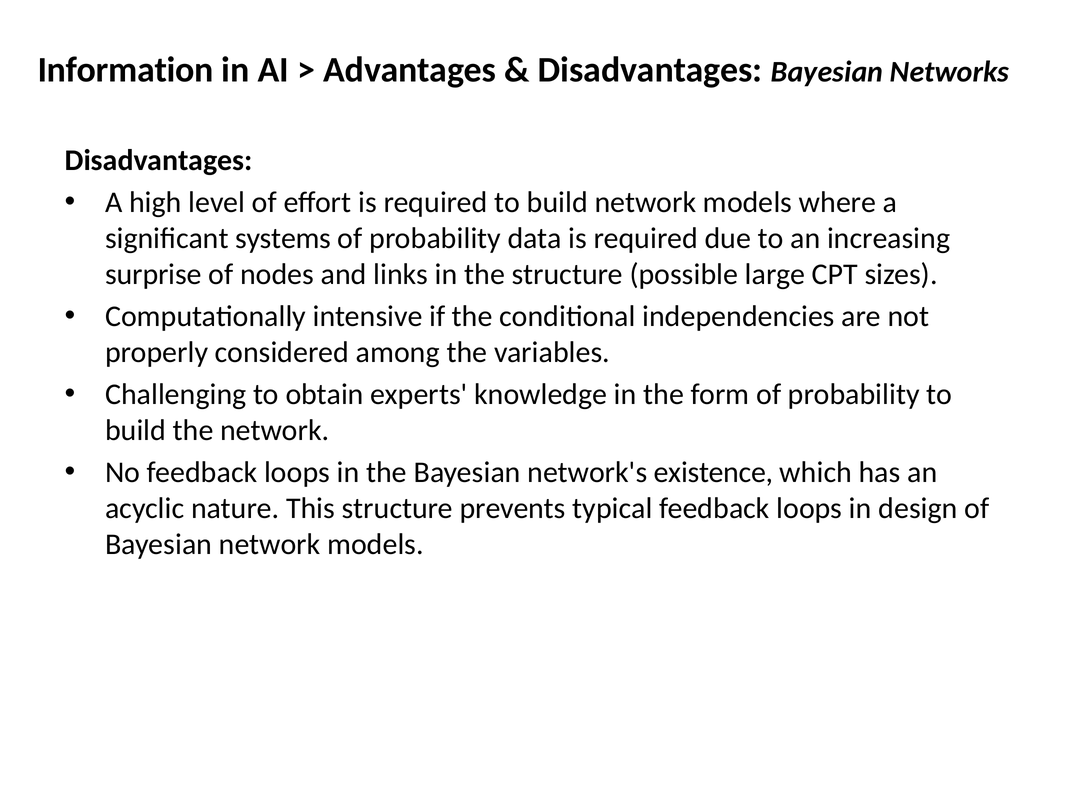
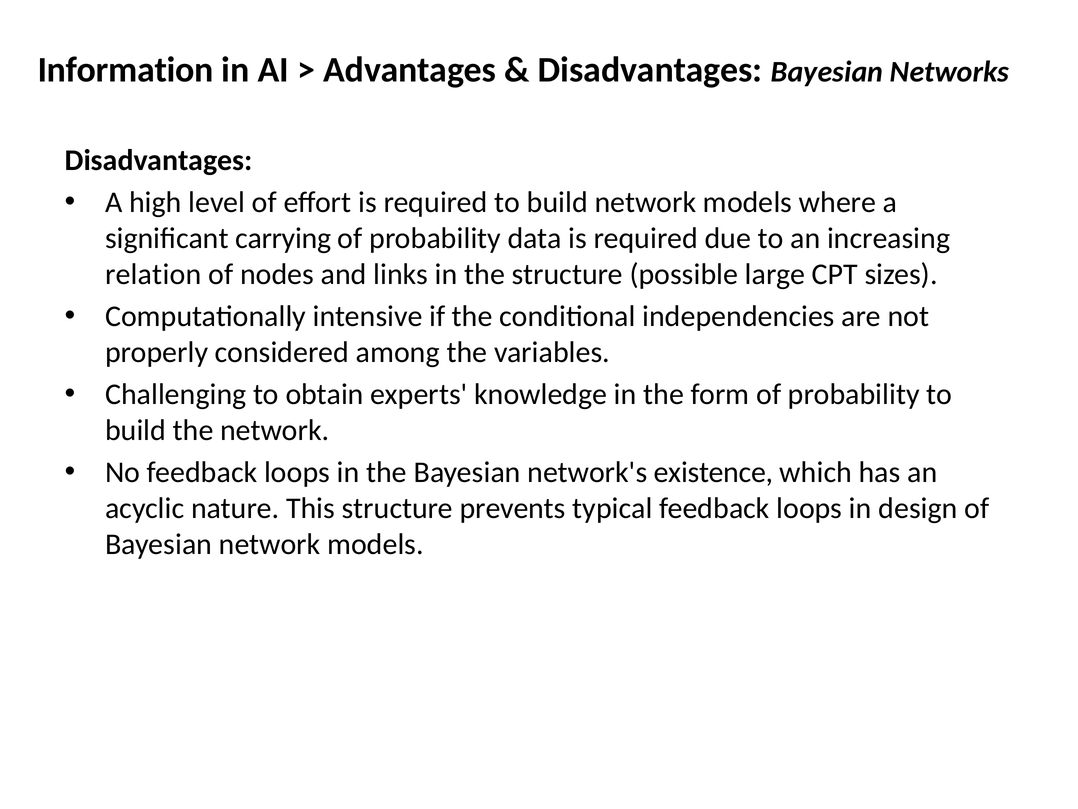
systems: systems -> carrying
surprise: surprise -> relation
